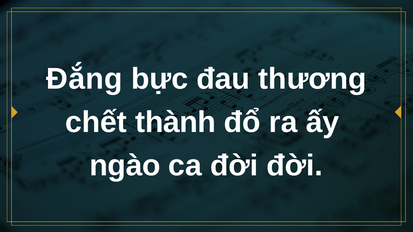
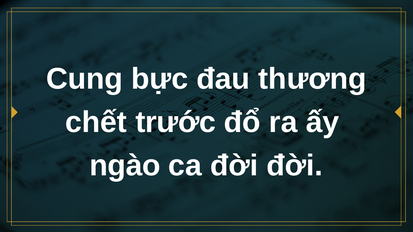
Đắng: Đắng -> Cung
thành: thành -> trước
